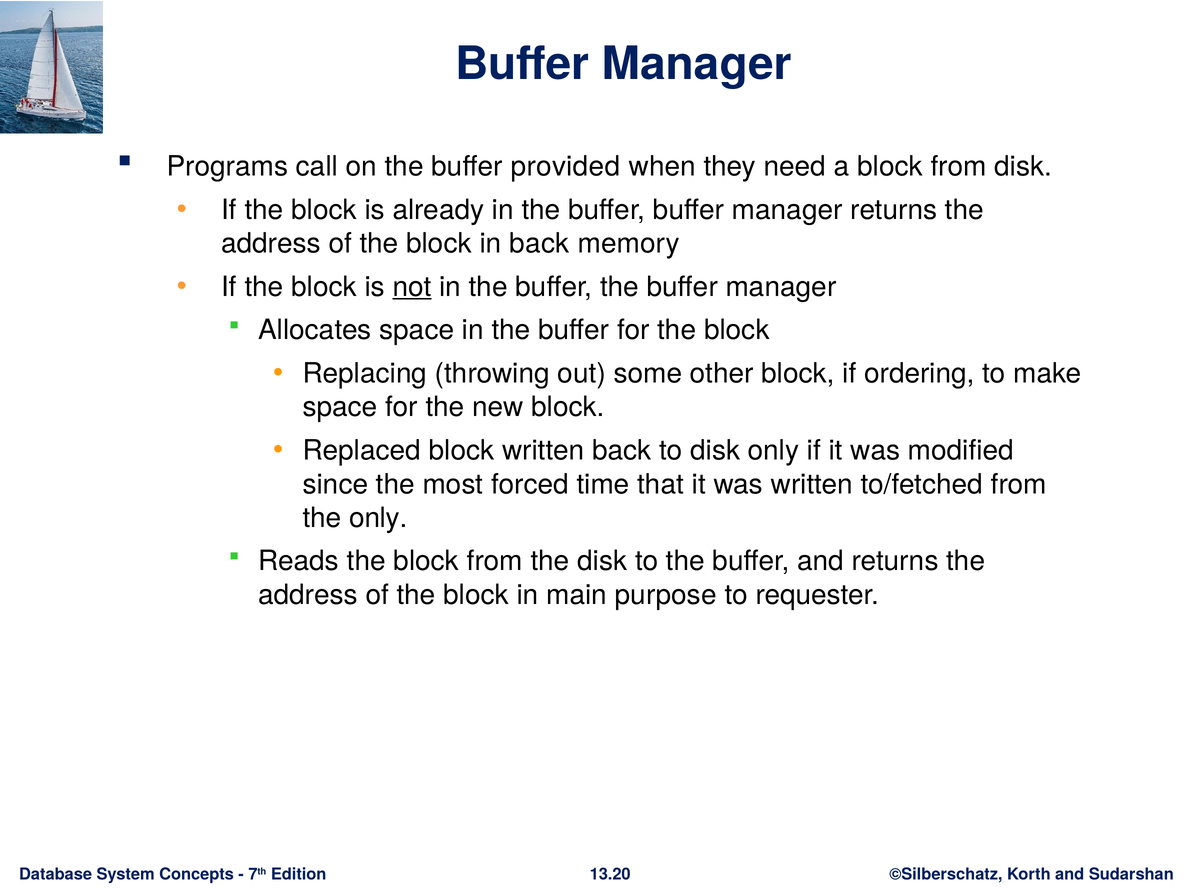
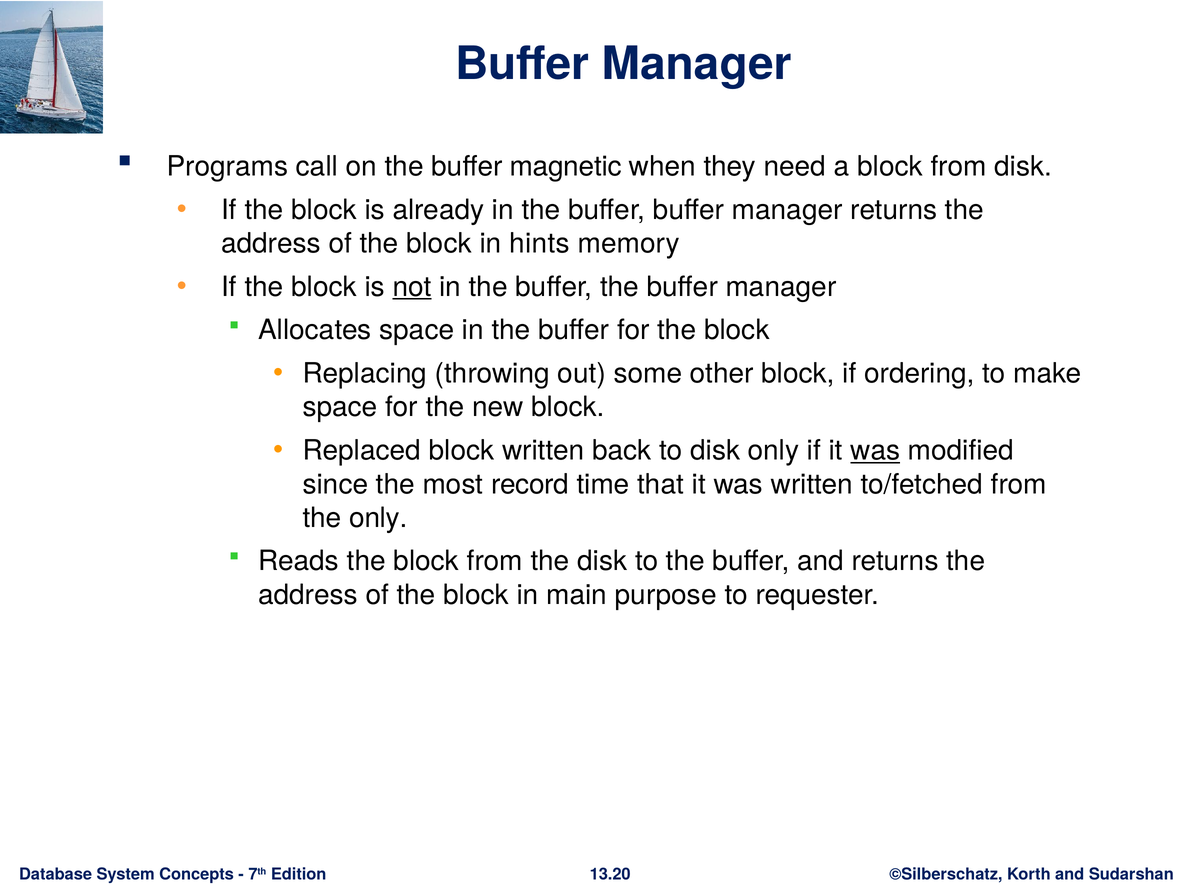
provided: provided -> magnetic
in back: back -> hints
was at (875, 451) underline: none -> present
forced: forced -> record
